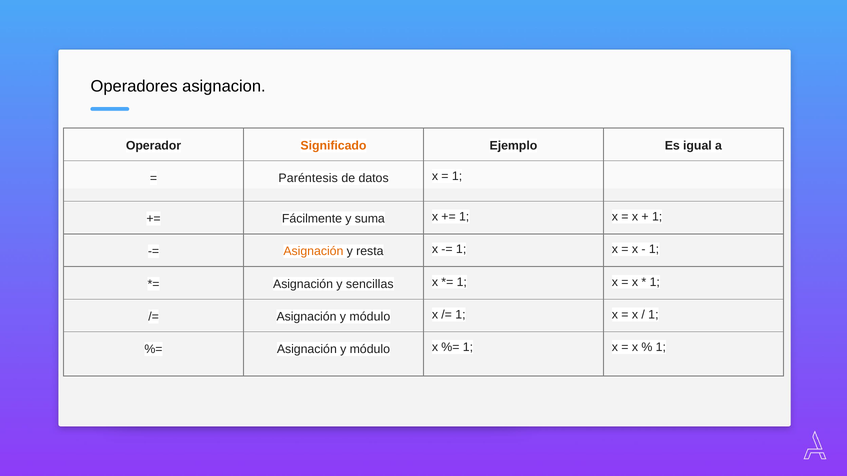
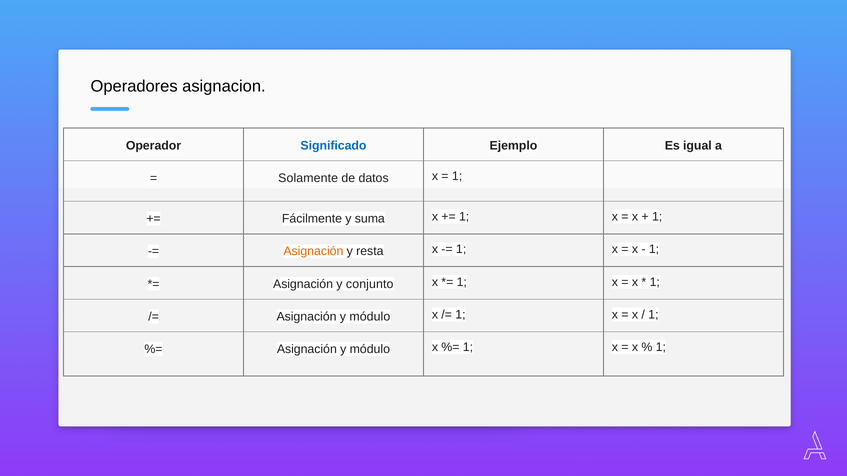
Significado colour: orange -> blue
Paréntesis: Paréntesis -> Solamente
sencillas: sencillas -> conjunto
